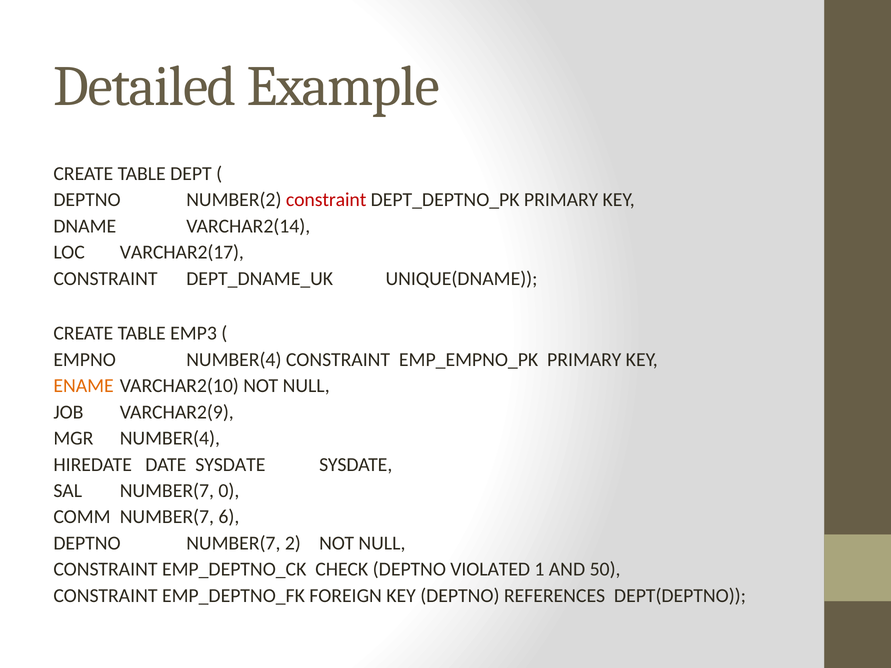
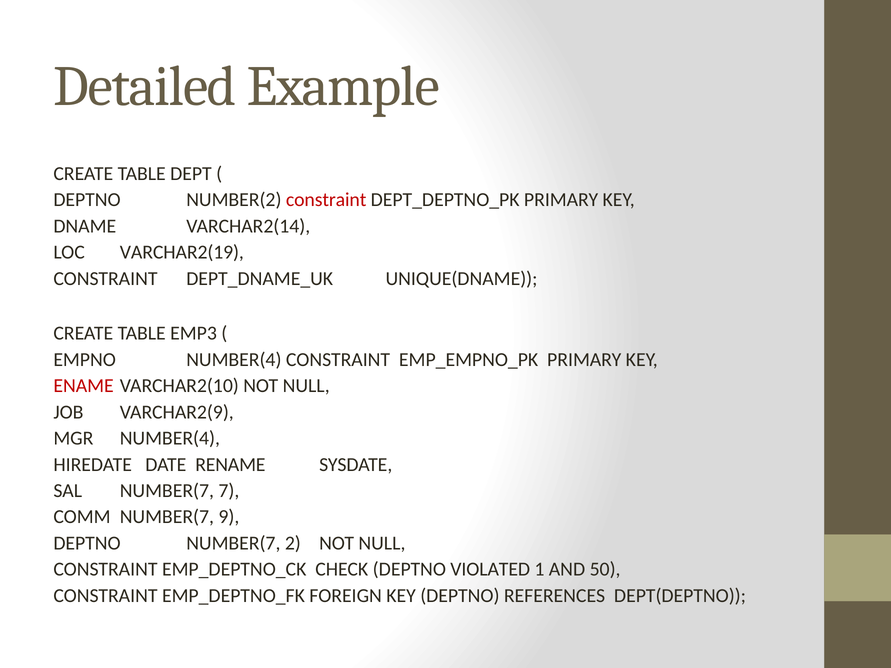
VARCHAR2(17: VARCHAR2(17 -> VARCHAR2(19
ENAME colour: orange -> red
DATE SYSDATE: SYSDATE -> RENAME
0: 0 -> 7
6: 6 -> 9
